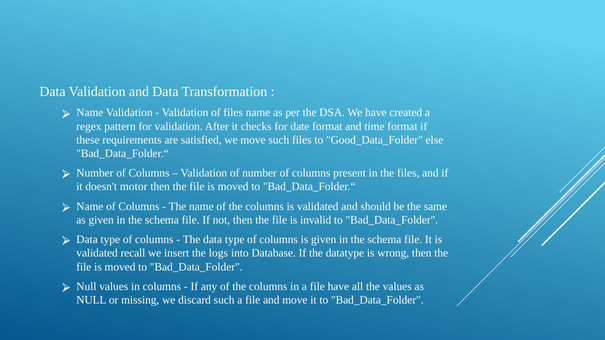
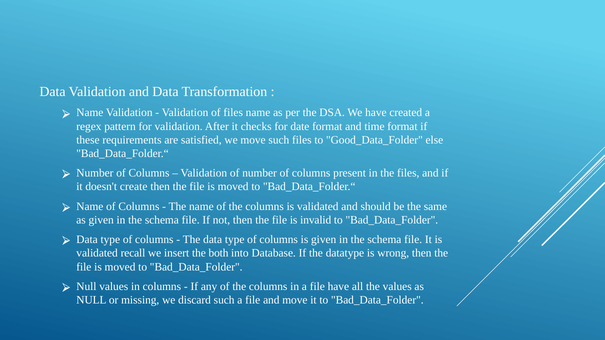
motor: motor -> create
logs: logs -> both
